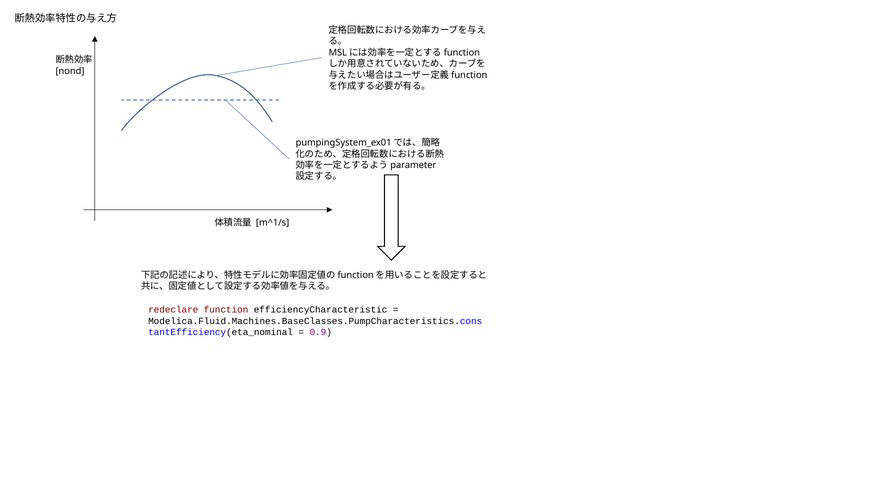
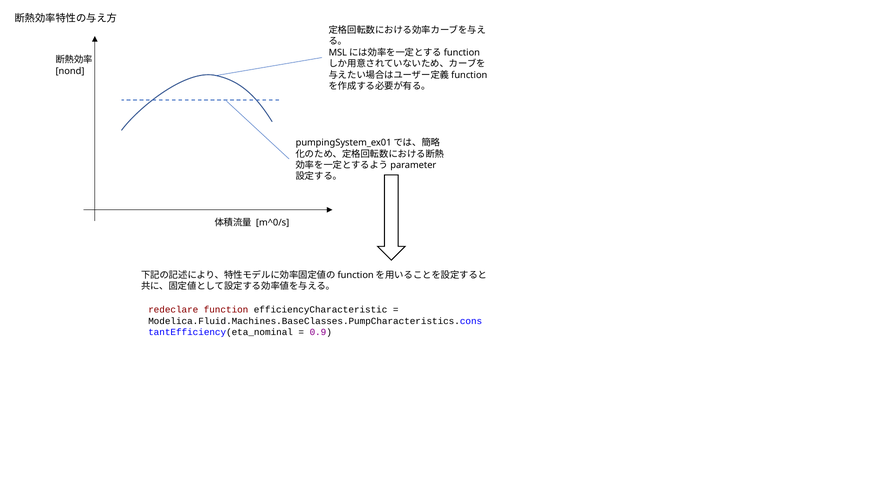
m^1/s: m^1/s -> m^0/s
